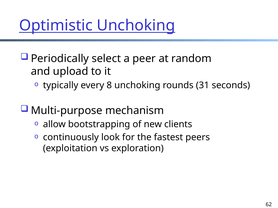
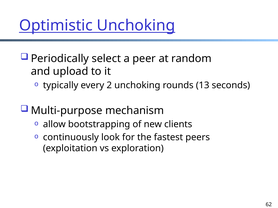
8: 8 -> 2
31: 31 -> 13
